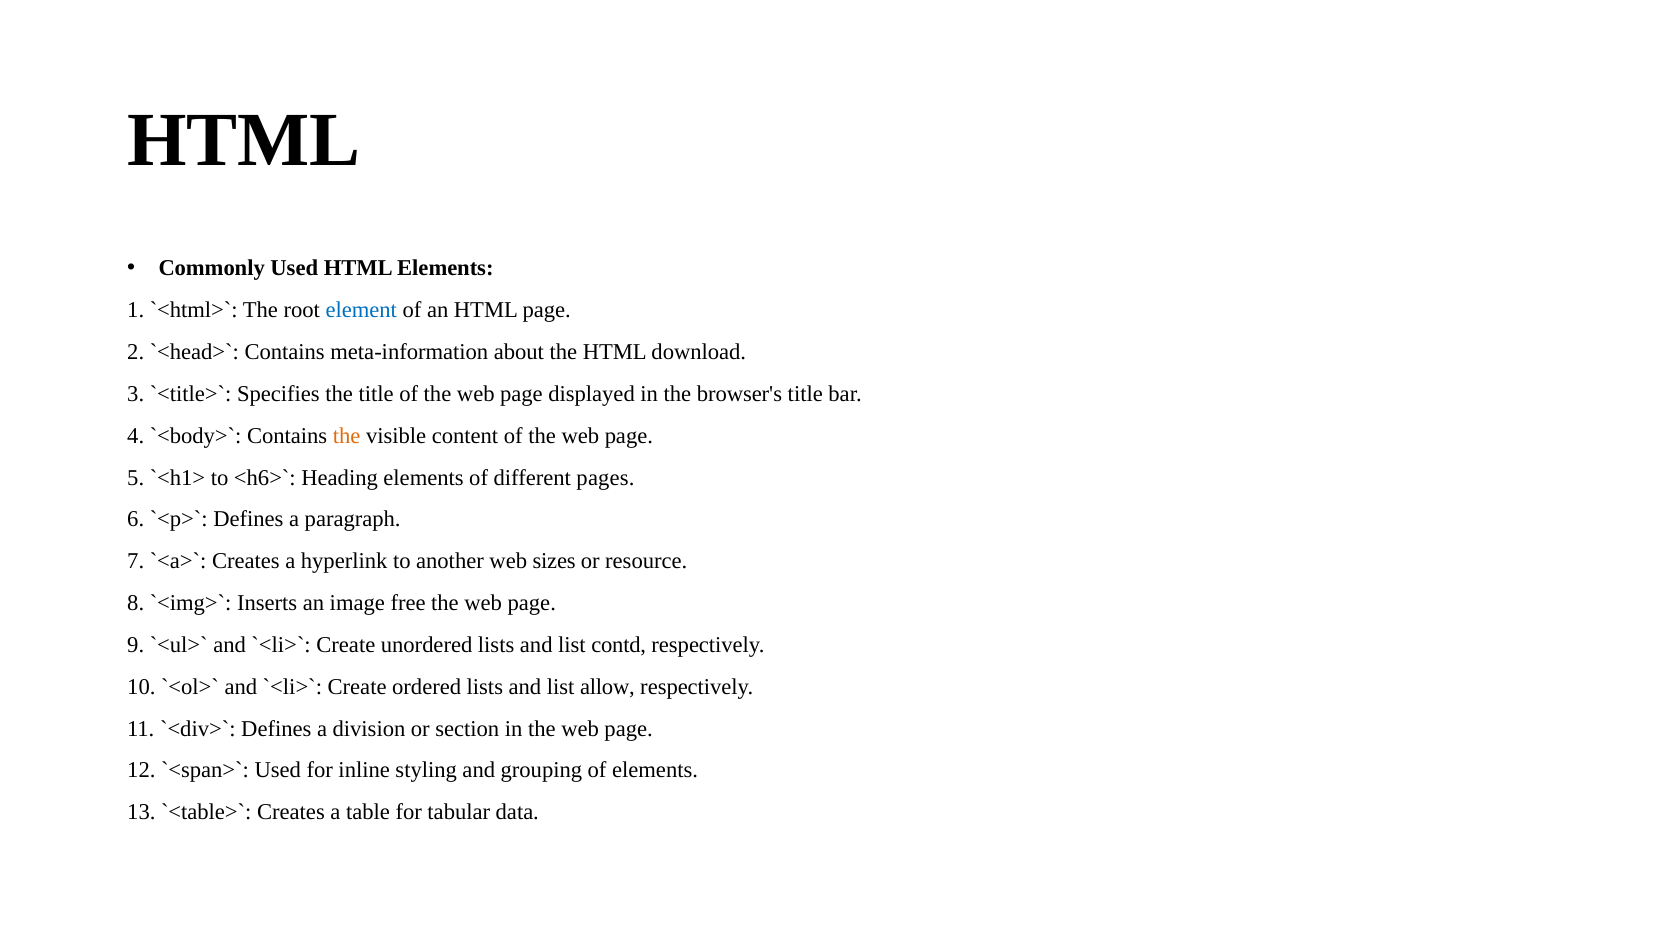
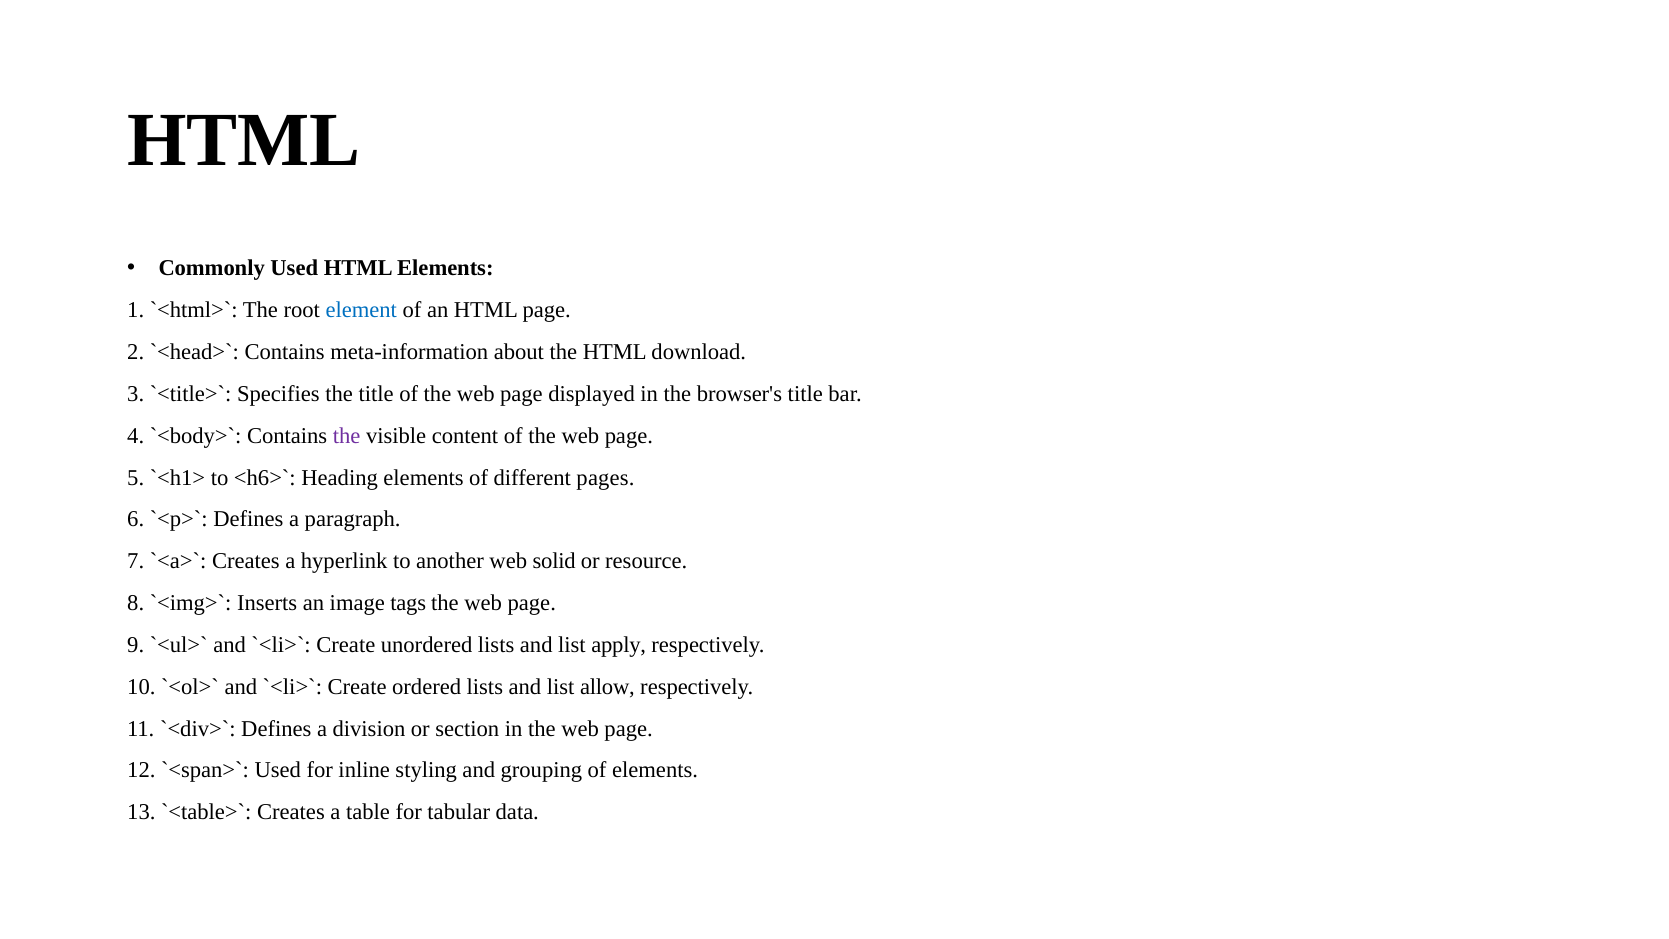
the at (347, 436) colour: orange -> purple
sizes: sizes -> solid
free: free -> tags
contd: contd -> apply
